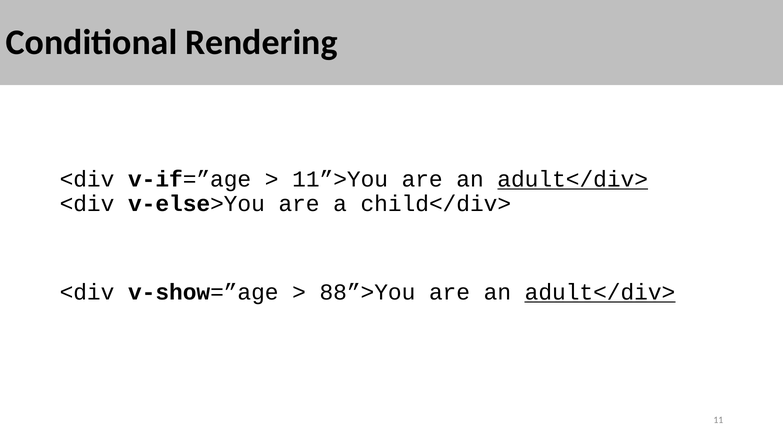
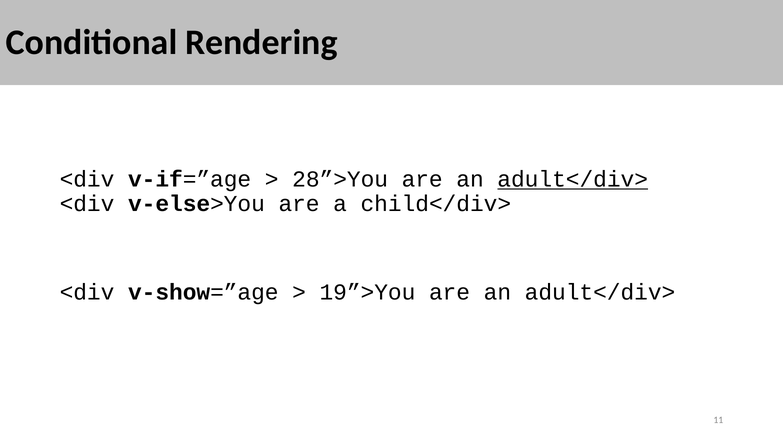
11”>You: 11”>You -> 28”>You
88”>You: 88”>You -> 19”>You
adult</div> at (600, 292) underline: present -> none
